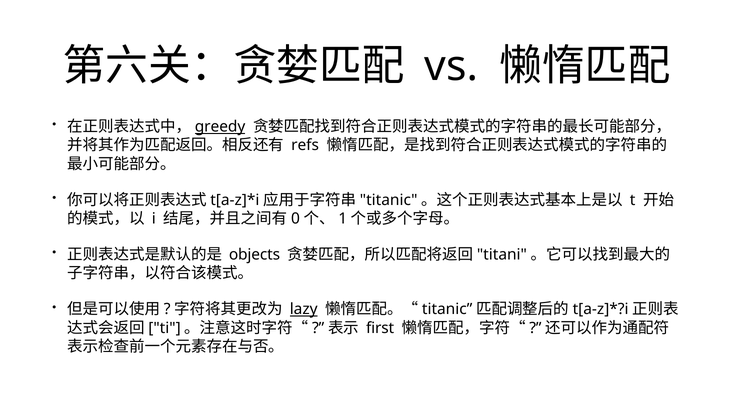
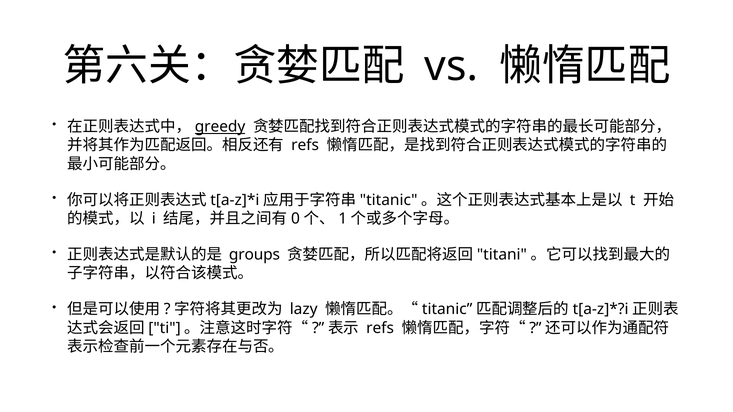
objects: objects -> groups
lazy underline: present -> none
first at (380, 328): first -> refs
